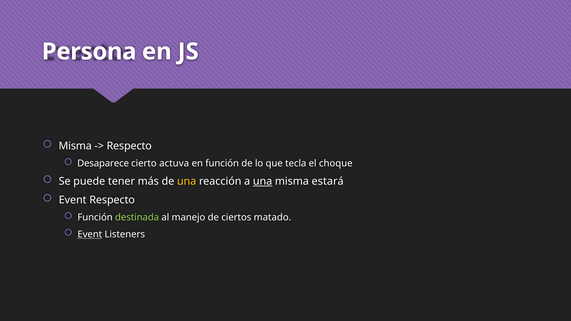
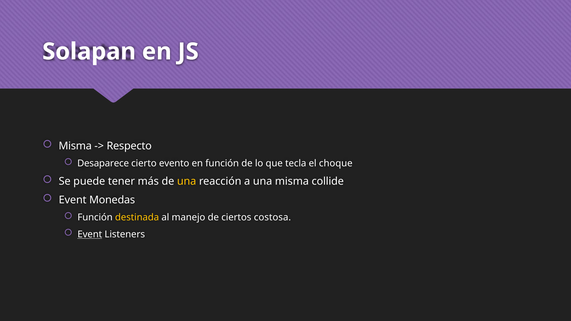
Persona: Persona -> Solapan
actuva: actuva -> evento
una at (263, 182) underline: present -> none
estará: estará -> collide
Event Respecto: Respecto -> Monedas
destinada colour: light green -> yellow
matado: matado -> costosa
